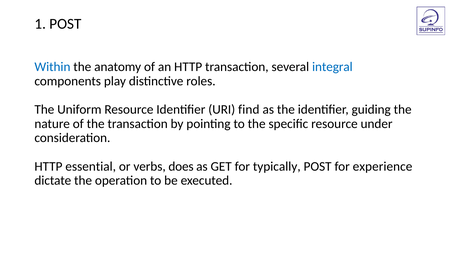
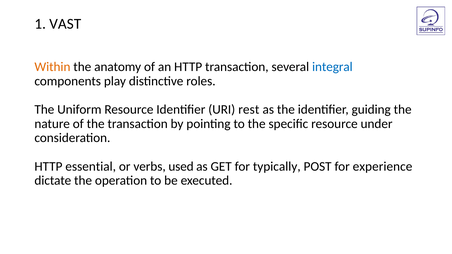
1 POST: POST -> VAST
Within colour: blue -> orange
find: find -> rest
does: does -> used
